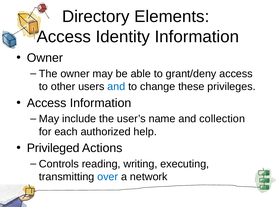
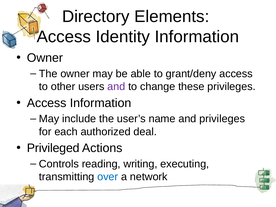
and at (116, 87) colour: blue -> purple
and collection: collection -> privileges
help: help -> deal
